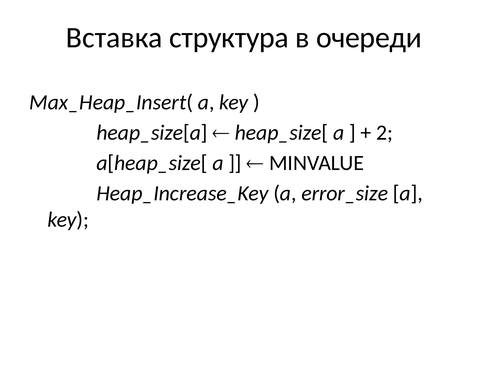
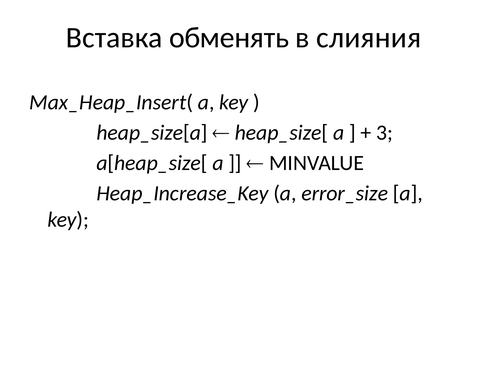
структура: структура -> обменять
очереди: очереди -> слияния
2: 2 -> 3
